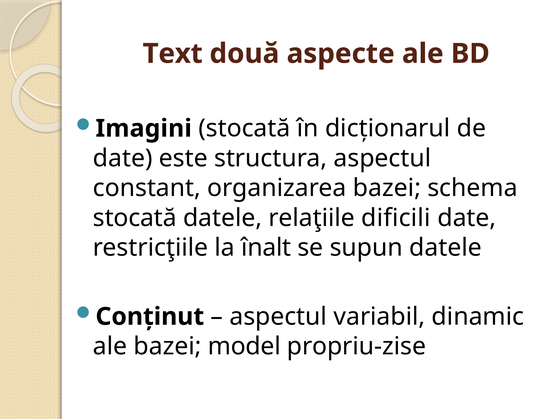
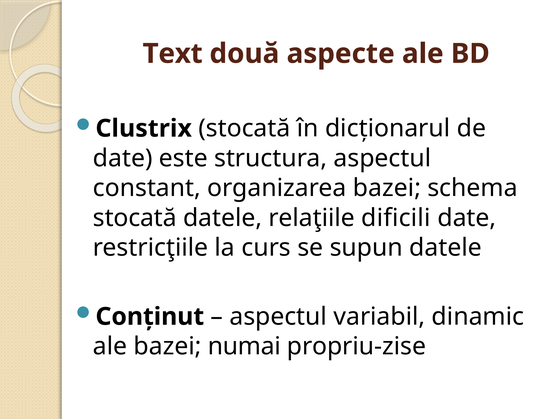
Imagini: Imagini -> Clustrix
înalt: înalt -> curs
model: model -> numai
